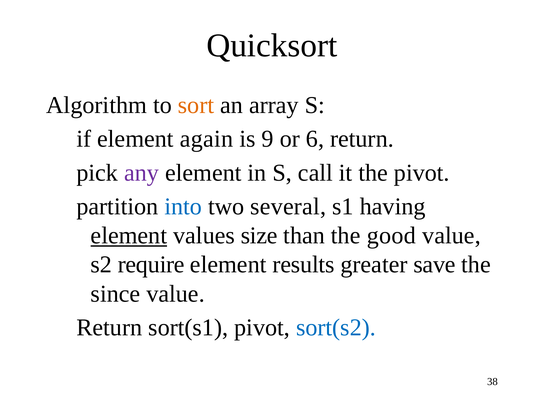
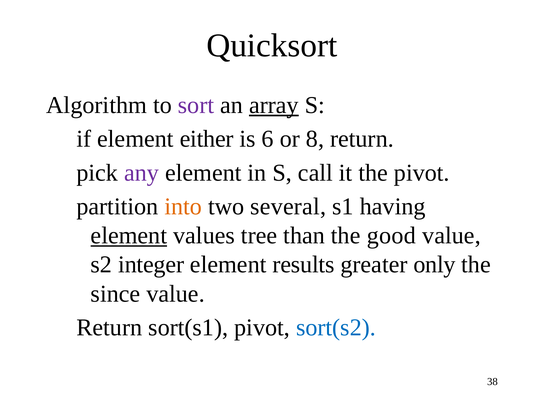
sort colour: orange -> purple
array underline: none -> present
again: again -> either
9: 9 -> 6
6: 6 -> 8
into colour: blue -> orange
size: size -> tree
require: require -> integer
save: save -> only
